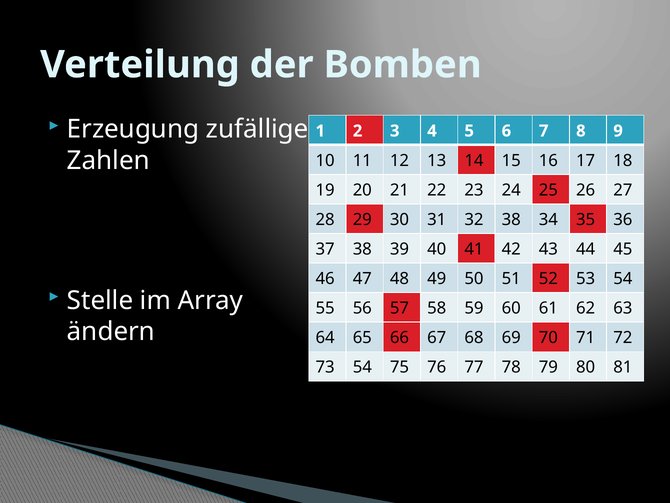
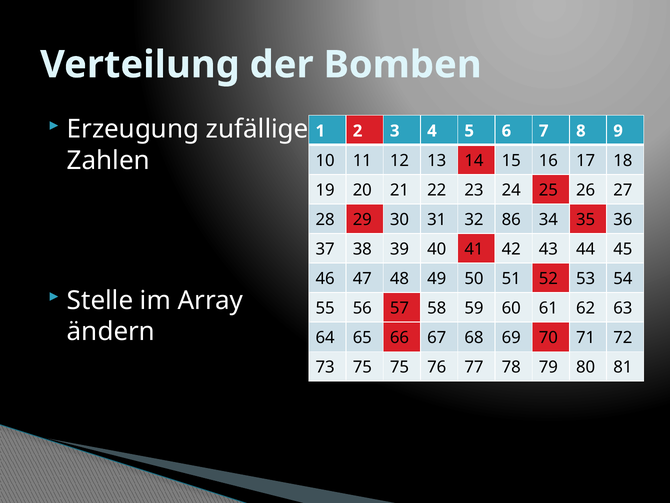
32 38: 38 -> 86
73 54: 54 -> 75
